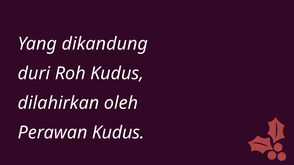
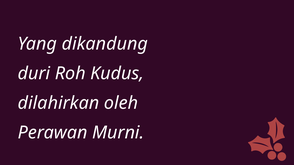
Perawan Kudus: Kudus -> Murni
